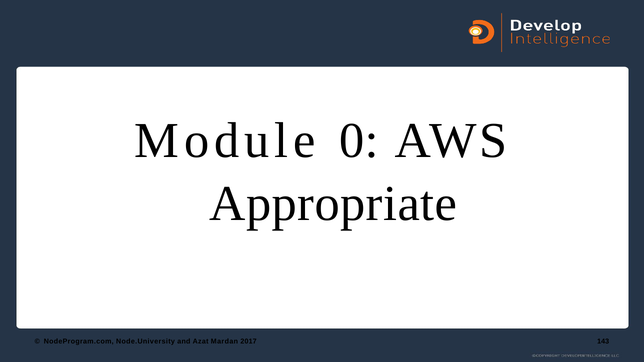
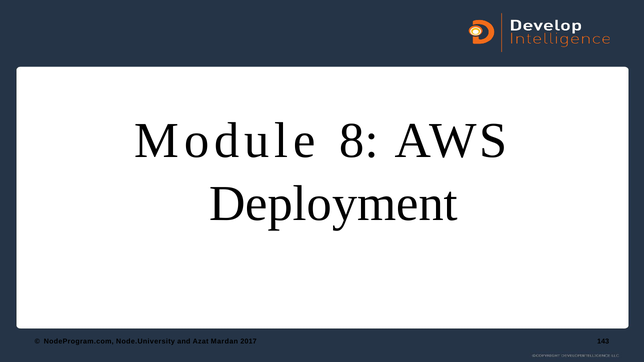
0: 0 -> 8
Appropriate: Appropriate -> Deployment
